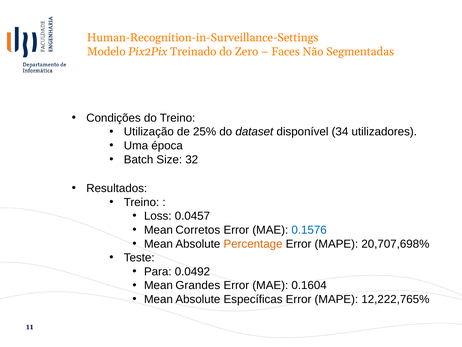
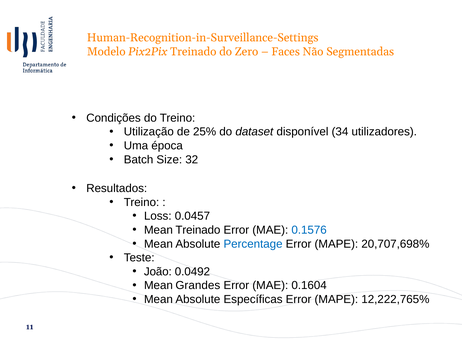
Mean Corretos: Corretos -> Treinado
Percentage colour: orange -> blue
Para: Para -> João
